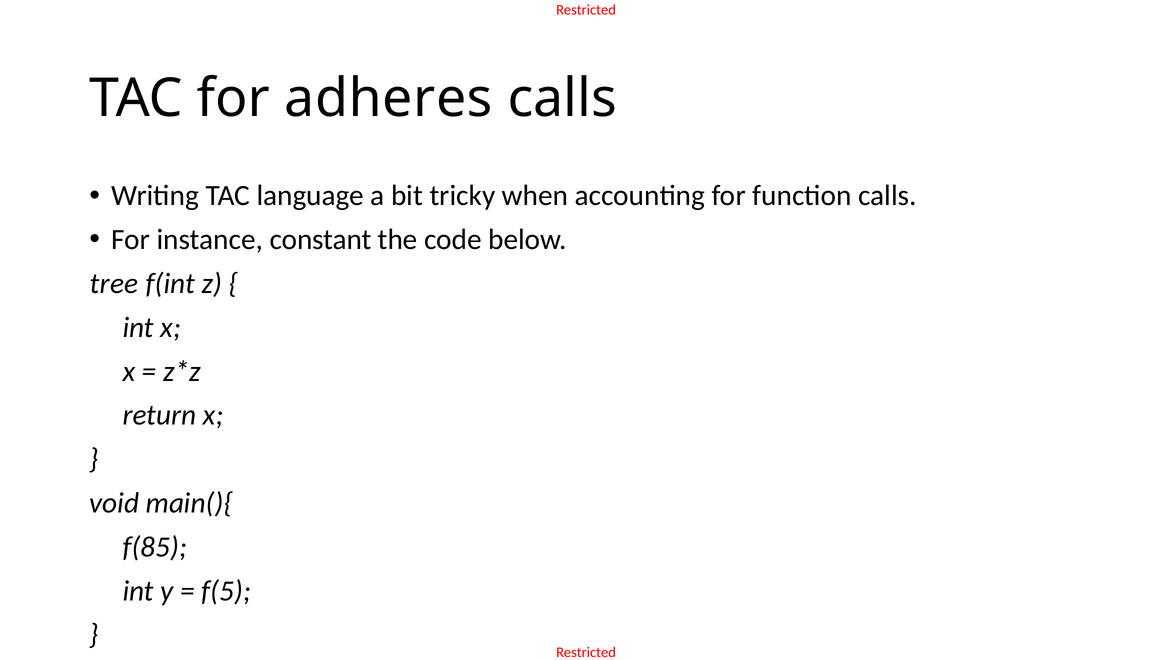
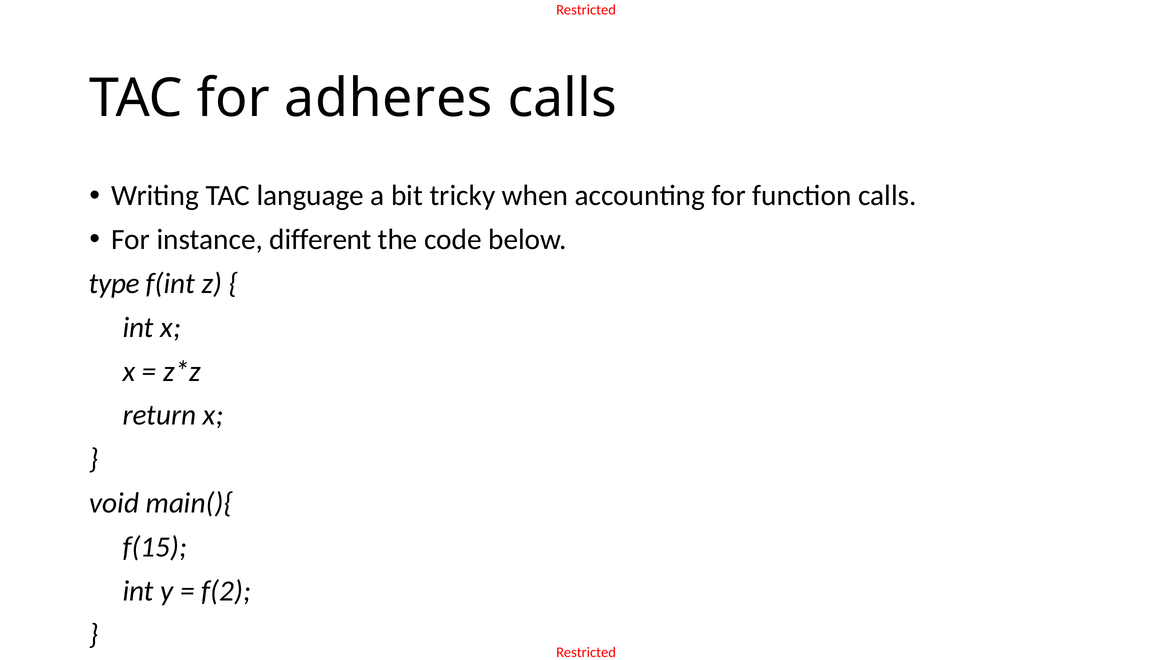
constant: constant -> different
tree: tree -> type
f(85: f(85 -> f(15
f(5: f(5 -> f(2
